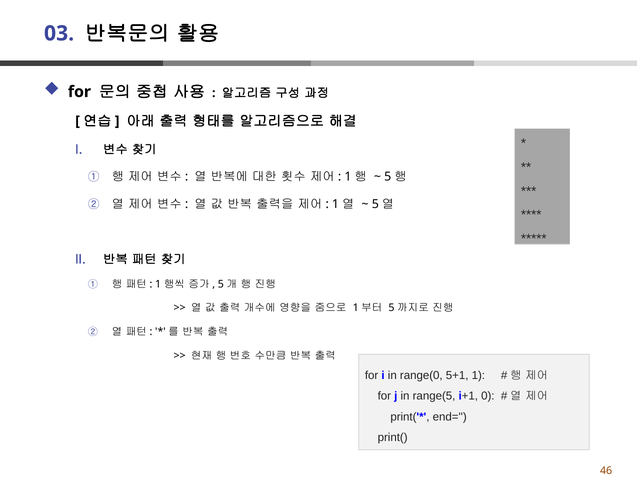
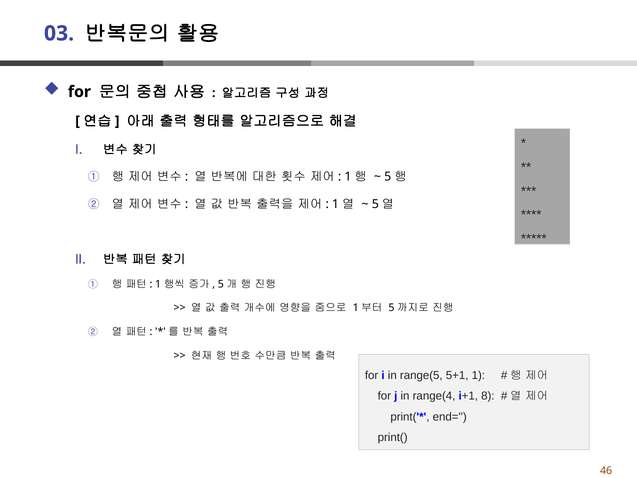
range(0: range(0 -> range(5
range(5: range(5 -> range(4
0: 0 -> 8
